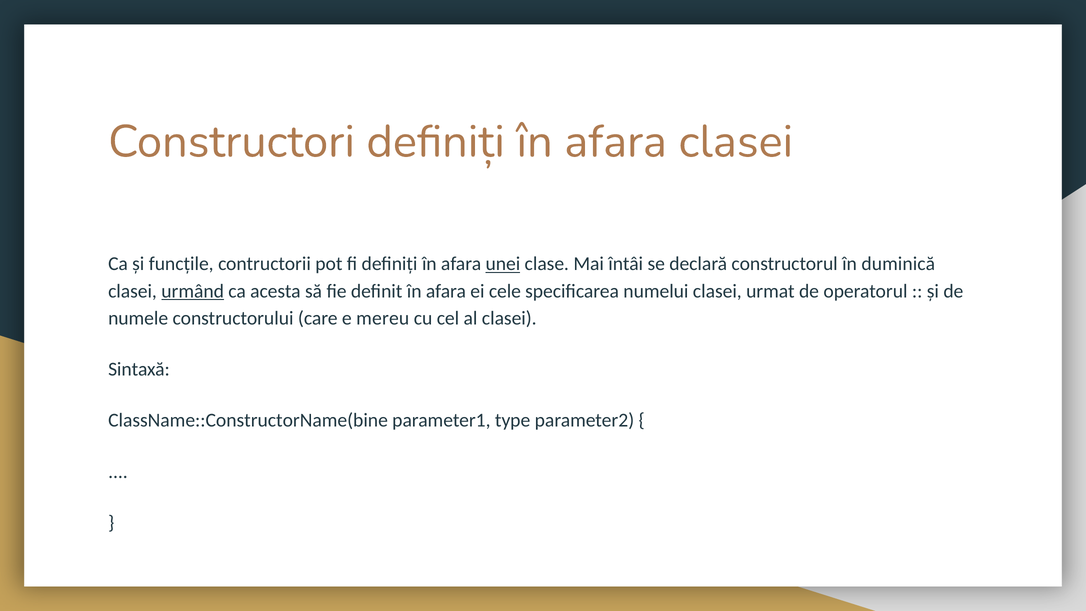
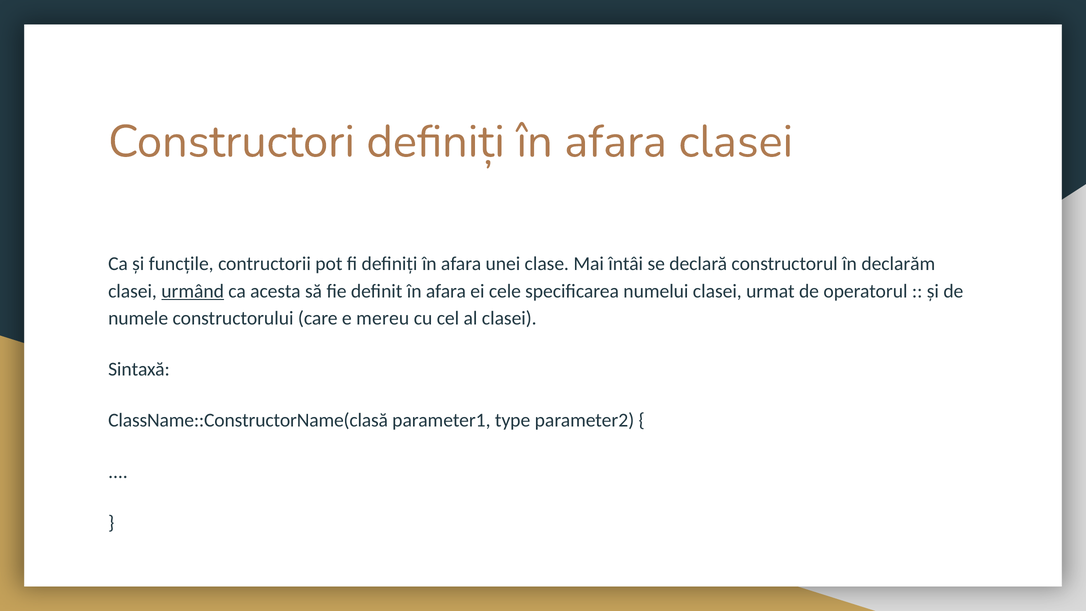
unei underline: present -> none
duminică: duminică -> declarăm
ClassName::ConstructorName(bine: ClassName::ConstructorName(bine -> ClassName::ConstructorName(clasă
